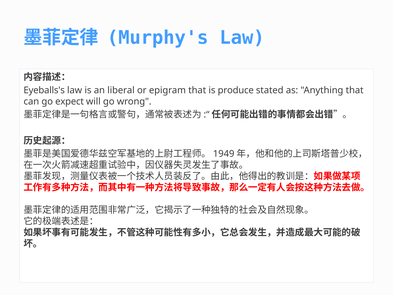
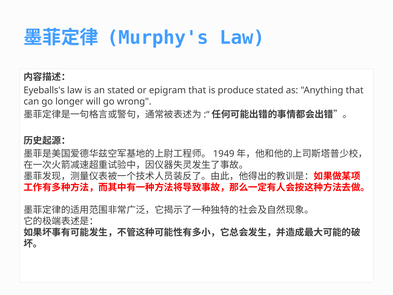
an liberal: liberal -> stated
expect: expect -> longer
